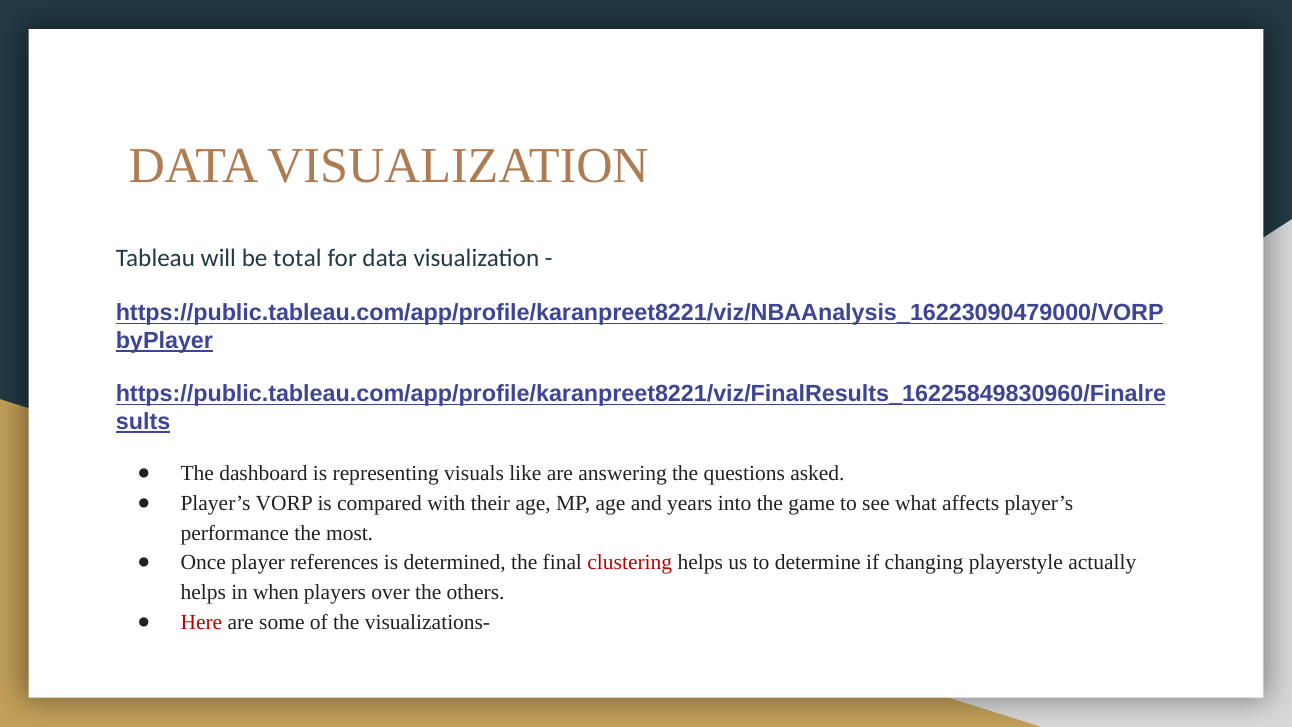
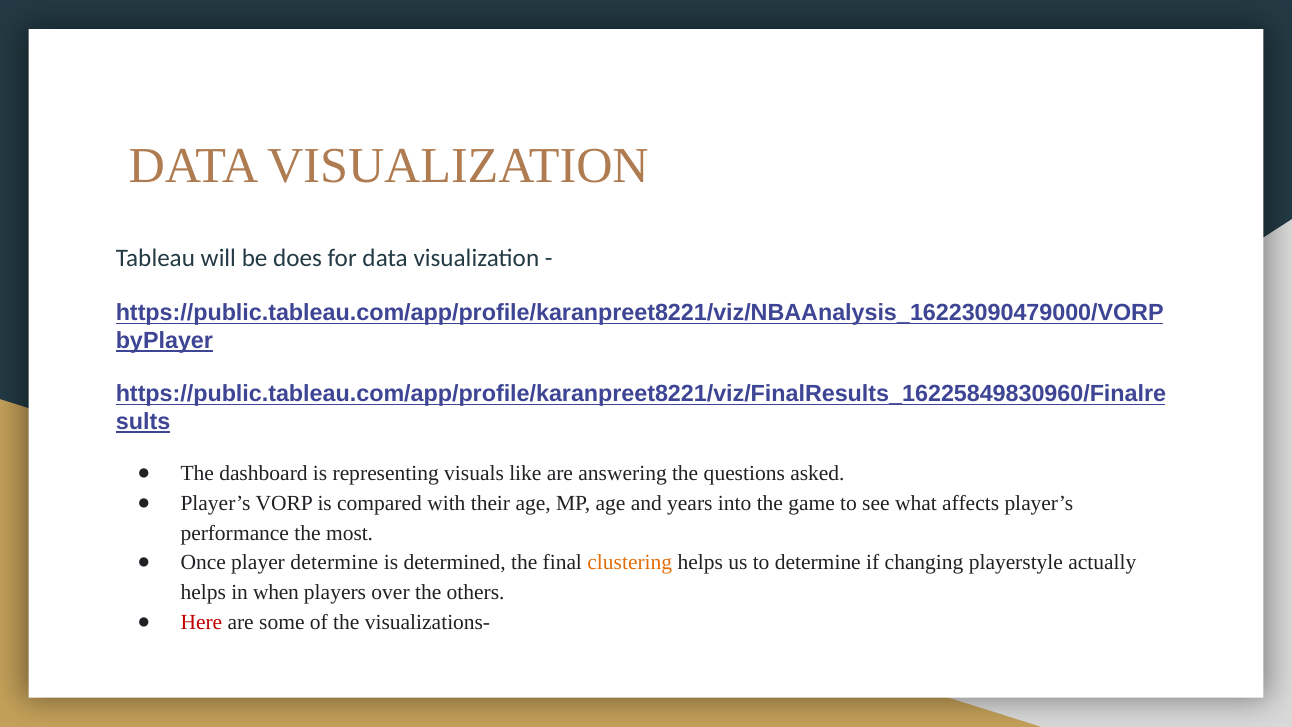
total: total -> does
player references: references -> determine
clustering colour: red -> orange
